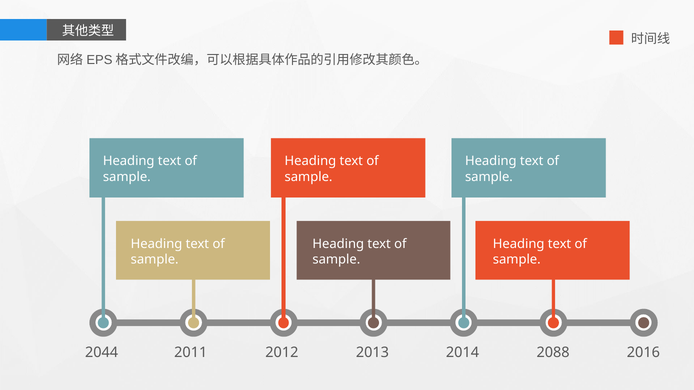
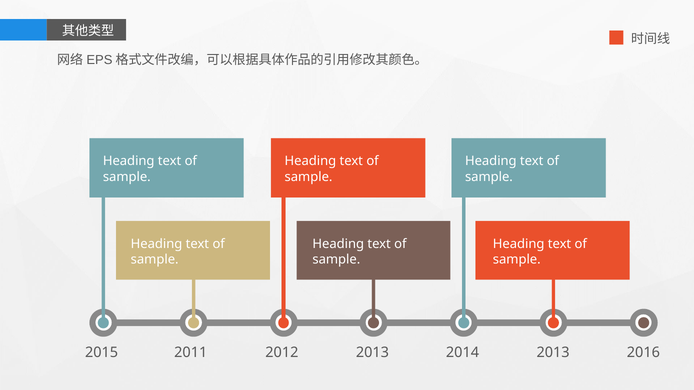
2044: 2044 -> 2015
2014 2088: 2088 -> 2013
